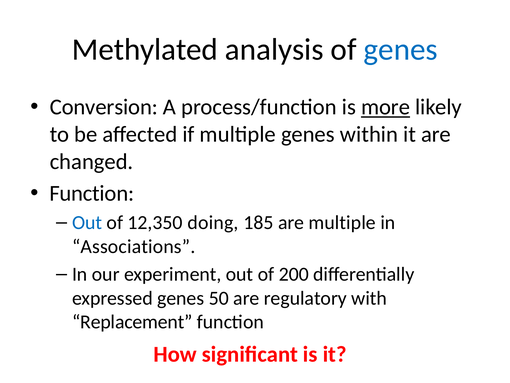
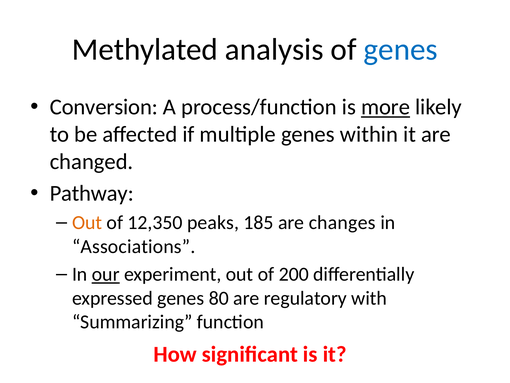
Function at (92, 193): Function -> Pathway
Out at (87, 222) colour: blue -> orange
doing: doing -> peaks
are multiple: multiple -> changes
our underline: none -> present
50: 50 -> 80
Replacement: Replacement -> Summarizing
